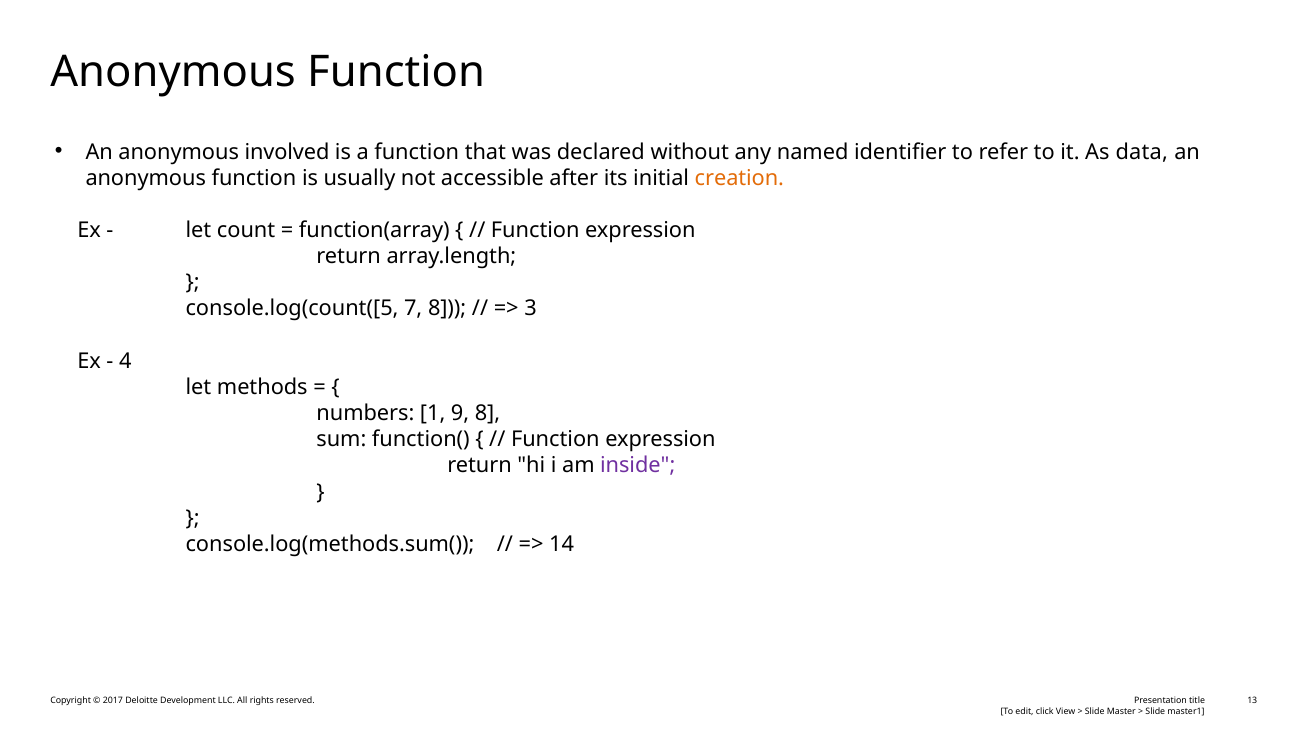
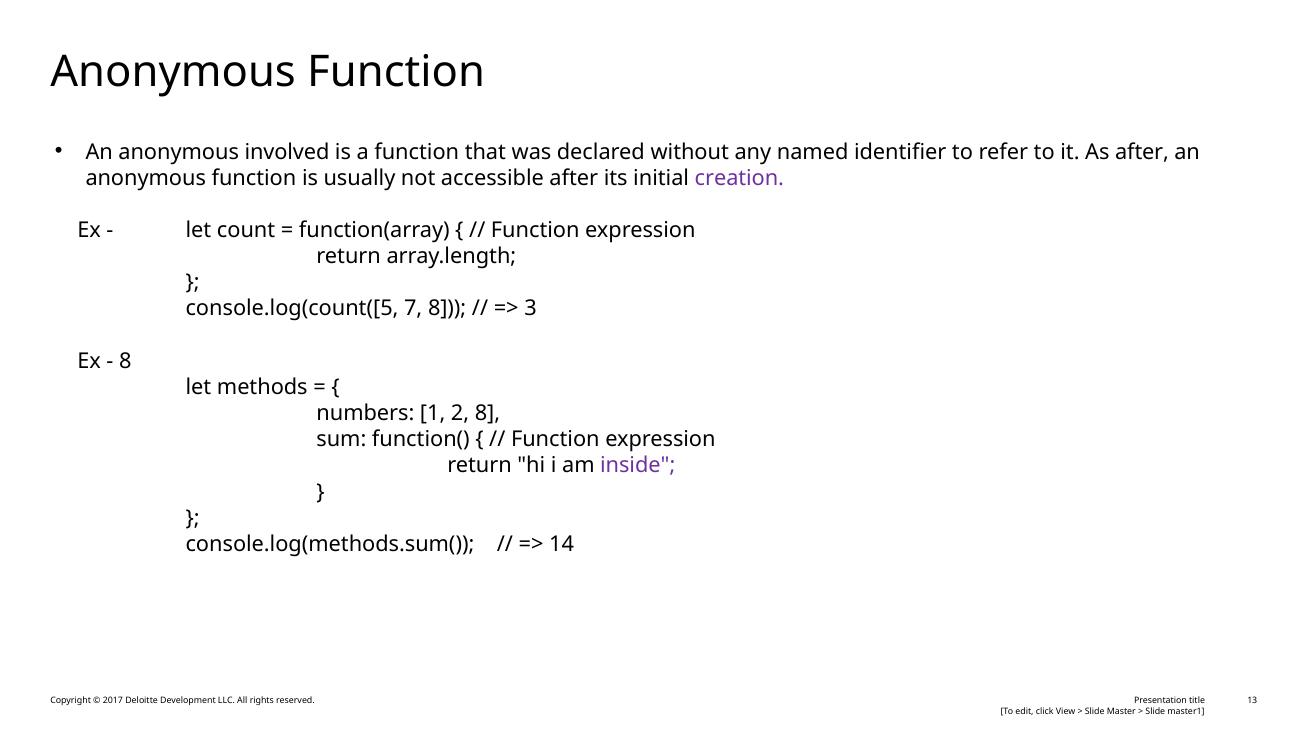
As data: data -> after
creation colour: orange -> purple
4 at (125, 361): 4 -> 8
9: 9 -> 2
